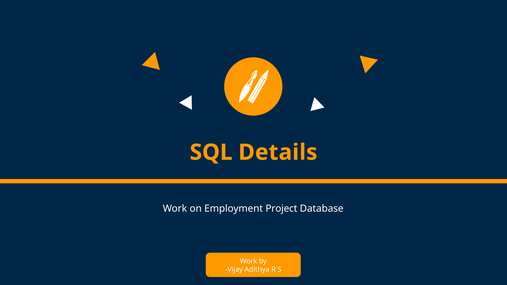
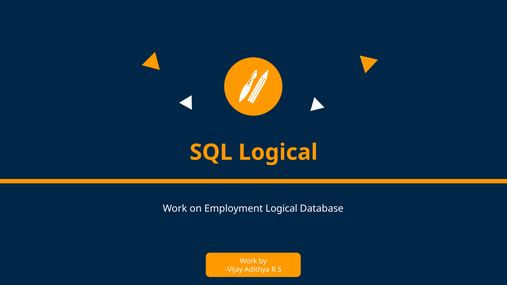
SQL Details: Details -> Logical
Employment Project: Project -> Logical
